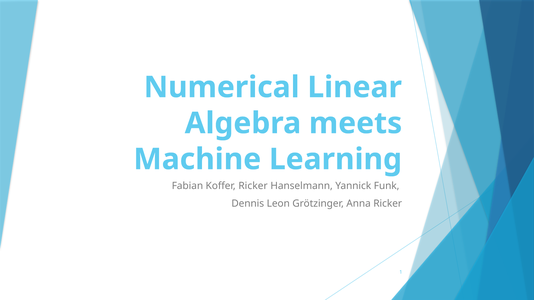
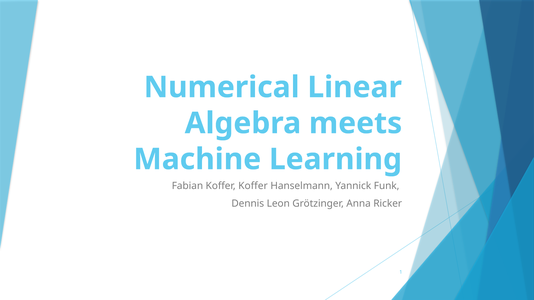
Koffer Ricker: Ricker -> Koffer
